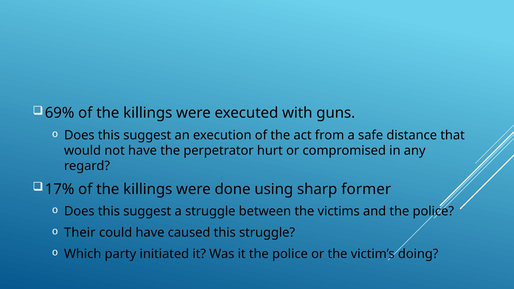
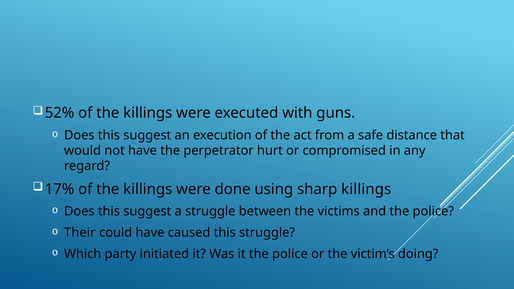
69%: 69% -> 52%
sharp former: former -> killings
